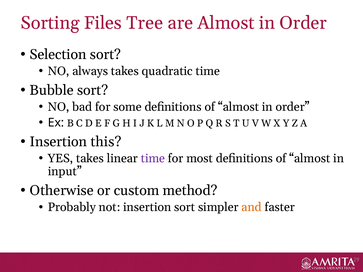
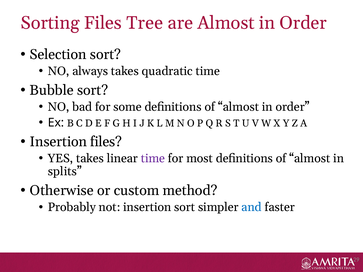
Insertion this: this -> files
input: input -> splits
and colour: orange -> blue
